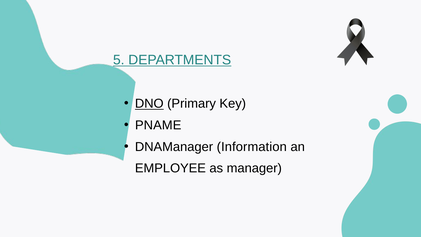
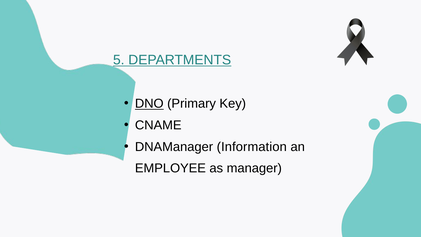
PNAME: PNAME -> CNAME
